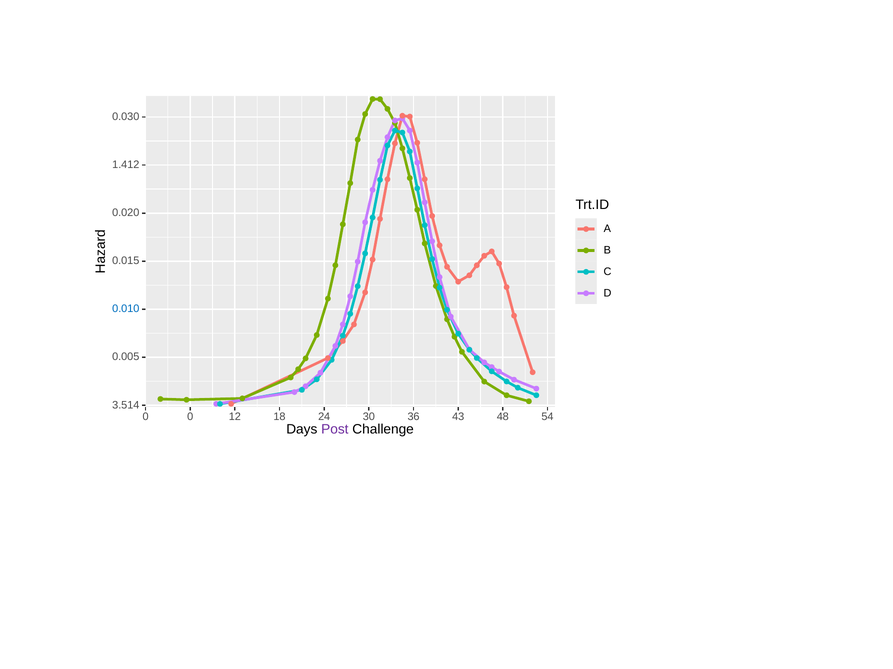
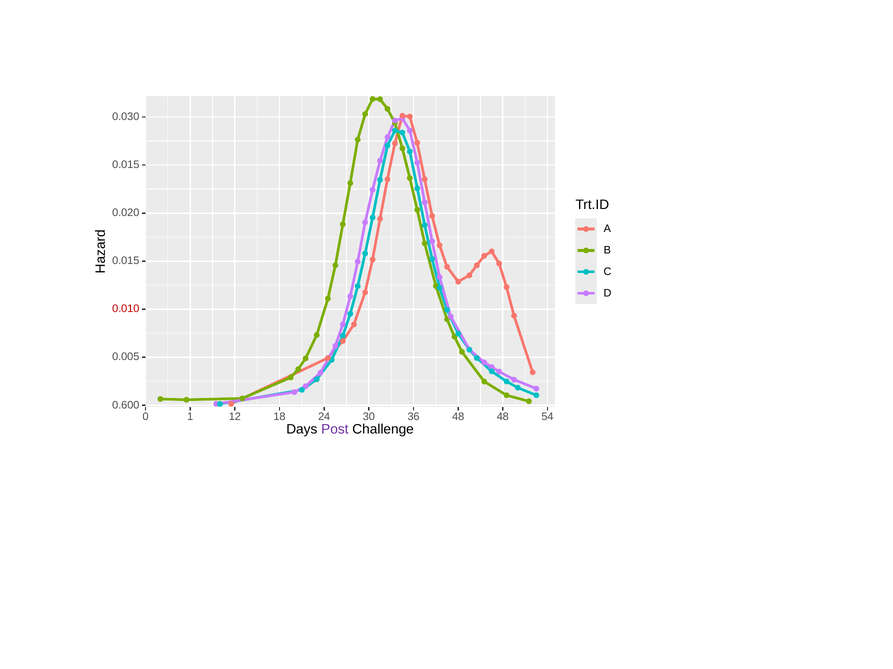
1.412 at (126, 165): 1.412 -> 0.015
0.010 colour: blue -> red
3.514: 3.514 -> 0.600
0 0: 0 -> 1
36 43: 43 -> 48
